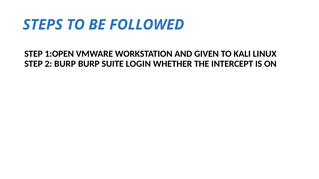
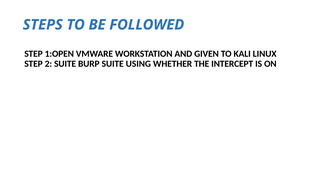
2 BURP: BURP -> SUITE
LOGIN: LOGIN -> USING
